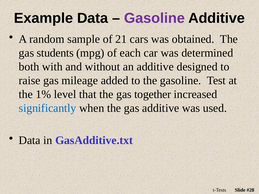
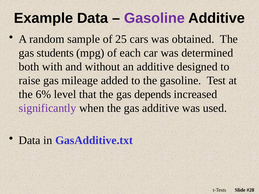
21: 21 -> 25
1%: 1% -> 6%
together: together -> depends
significantly colour: blue -> purple
